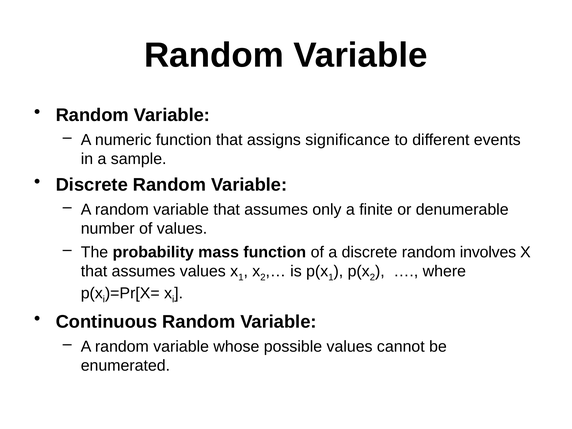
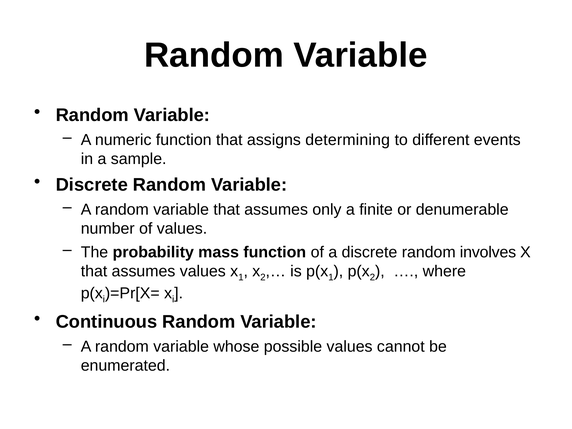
significance: significance -> determining
